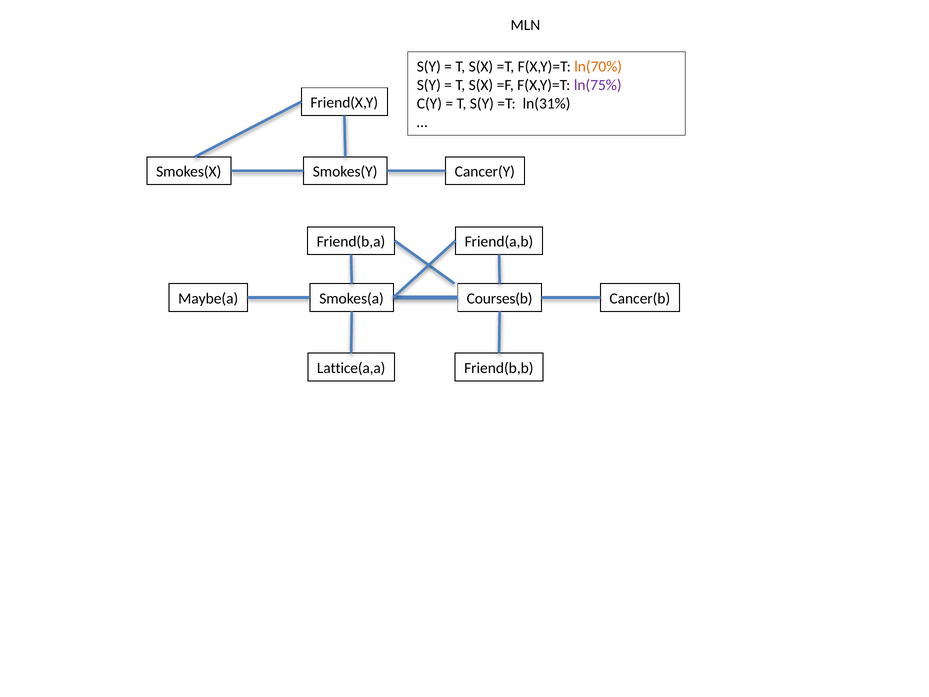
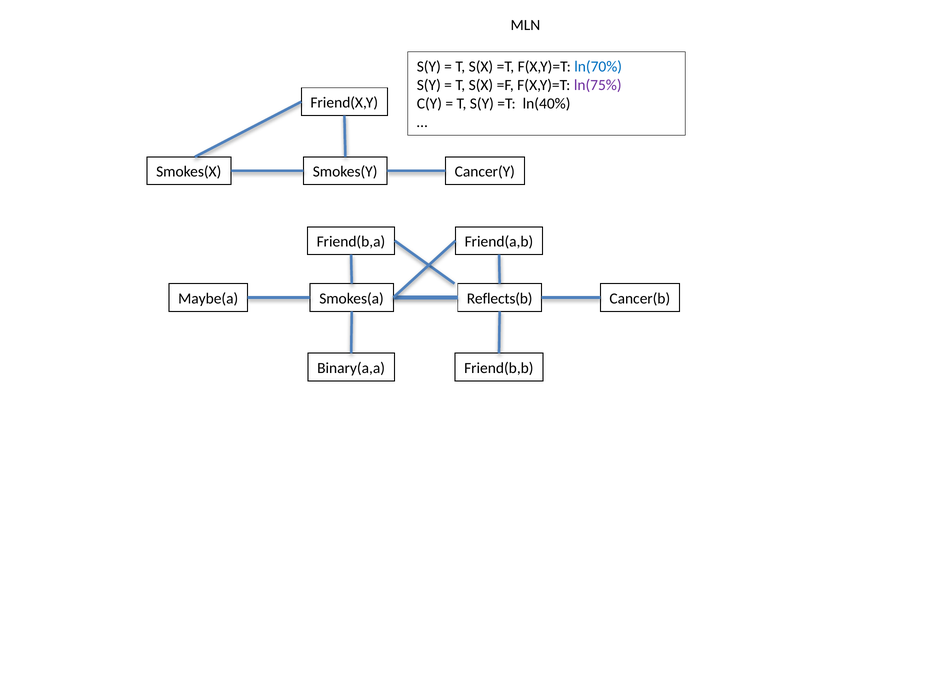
ln(70% colour: orange -> blue
ln(31%: ln(31% -> ln(40%
Courses(b: Courses(b -> Reflects(b
Lattice(a,a: Lattice(a,a -> Binary(a,a
